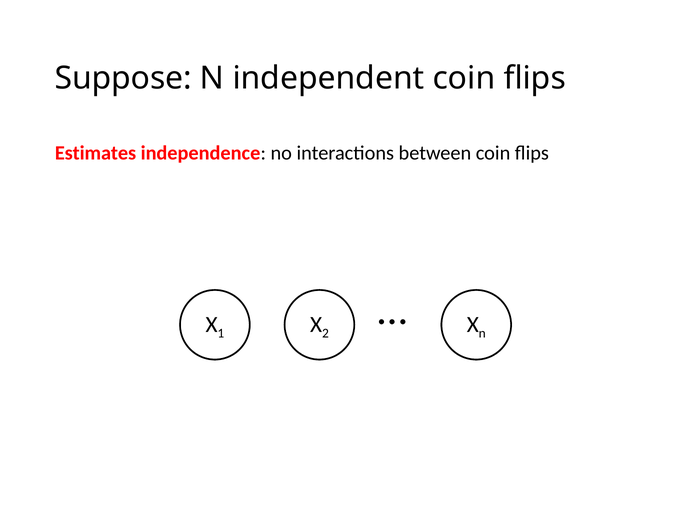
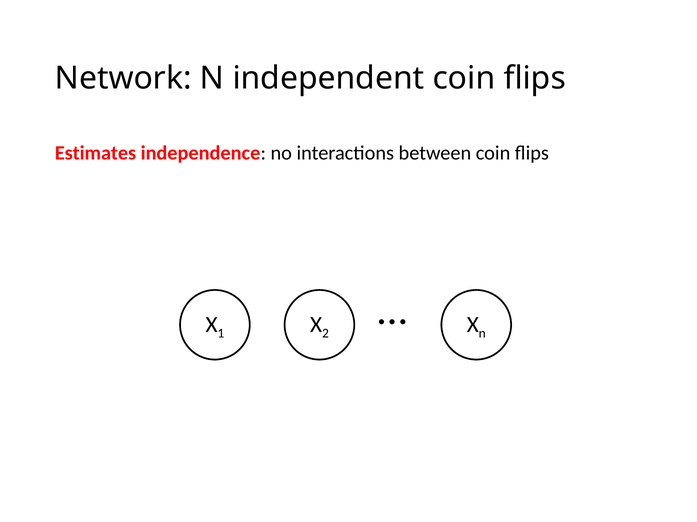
Suppose: Suppose -> Network
